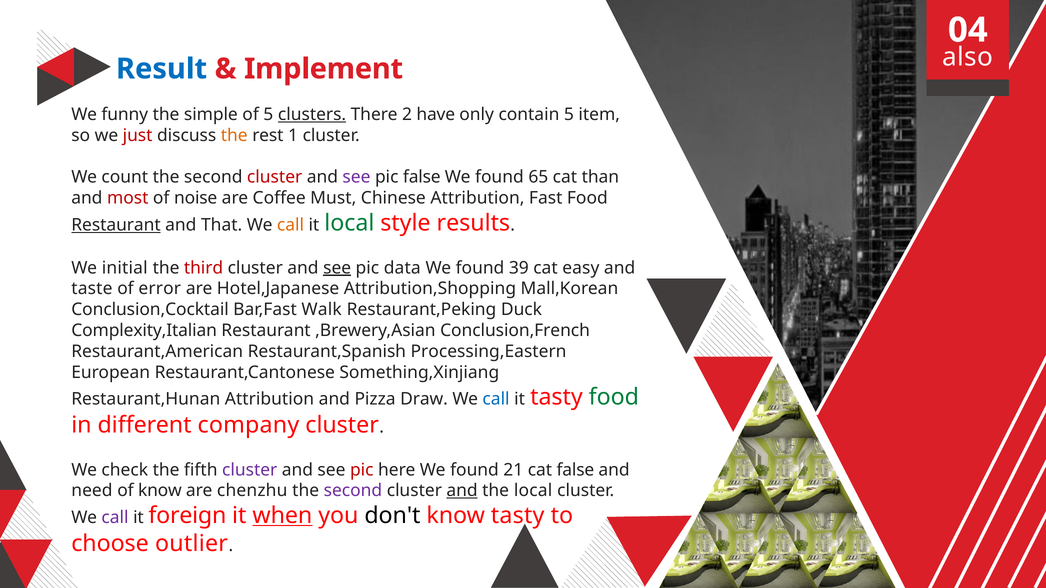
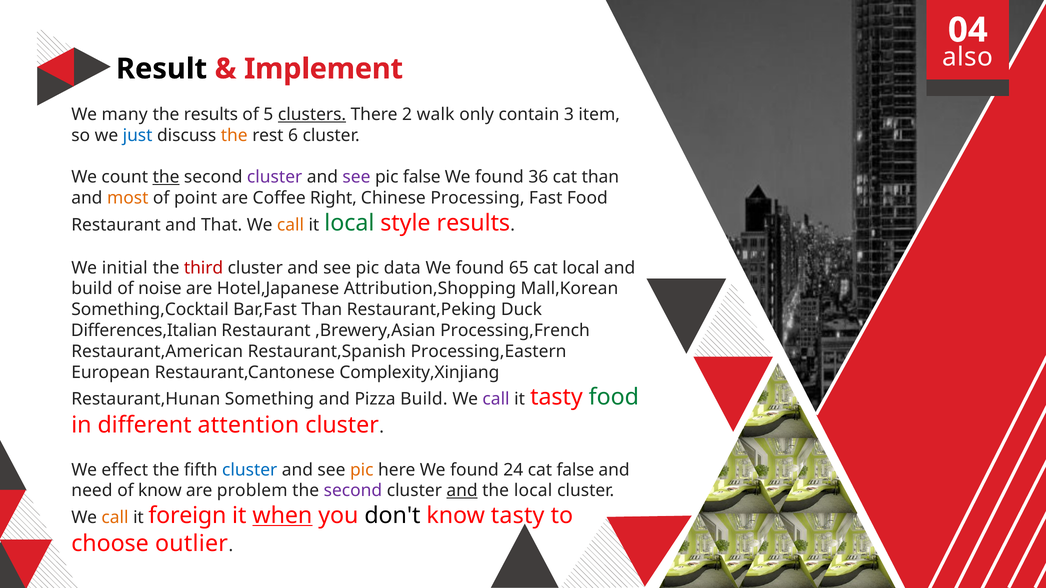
Result colour: blue -> black
funny: funny -> many
the simple: simple -> results
have: have -> walk
contain 5: 5 -> 3
just colour: red -> blue
1: 1 -> 6
the at (166, 177) underline: none -> present
cluster at (275, 177) colour: red -> purple
65: 65 -> 36
most colour: red -> orange
noise: noise -> point
Must: Must -> Right
Chinese Attribution: Attribution -> Processing
Restaurant at (116, 225) underline: present -> none
see at (337, 268) underline: present -> none
39: 39 -> 65
cat easy: easy -> local
taste at (92, 289): taste -> build
error: error -> noise
Conclusion,Cocktail: Conclusion,Cocktail -> Something,Cocktail
Bar,Fast Walk: Walk -> Than
Complexity,Italian: Complexity,Italian -> Differences,Italian
Conclusion,French: Conclusion,French -> Processing,French
Something,Xinjiang: Something,Xinjiang -> Complexity,Xinjiang
Restaurant,Hunan Attribution: Attribution -> Something
Pizza Draw: Draw -> Build
call at (496, 399) colour: blue -> purple
company: company -> attention
check: check -> effect
cluster at (250, 470) colour: purple -> blue
pic at (362, 470) colour: red -> orange
21: 21 -> 24
chenzhu: chenzhu -> problem
call at (115, 518) colour: purple -> orange
